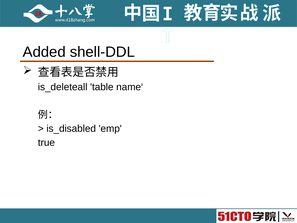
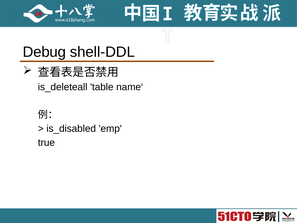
Added: Added -> Debug
